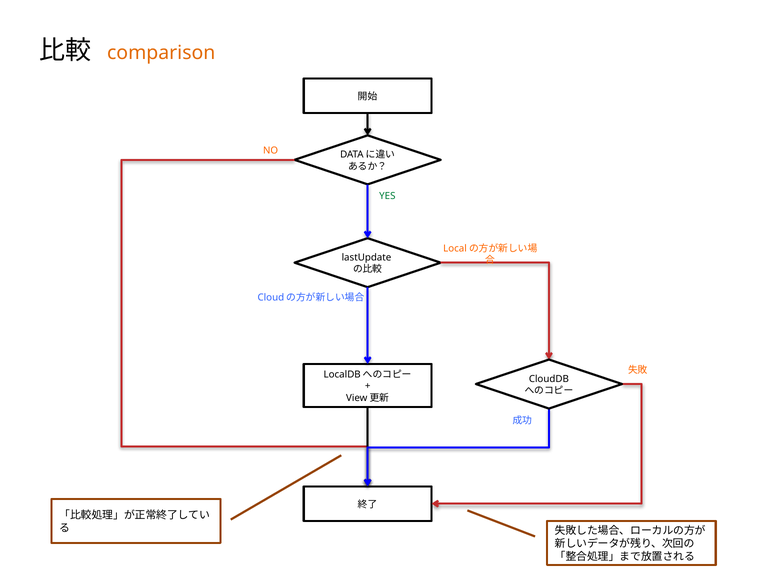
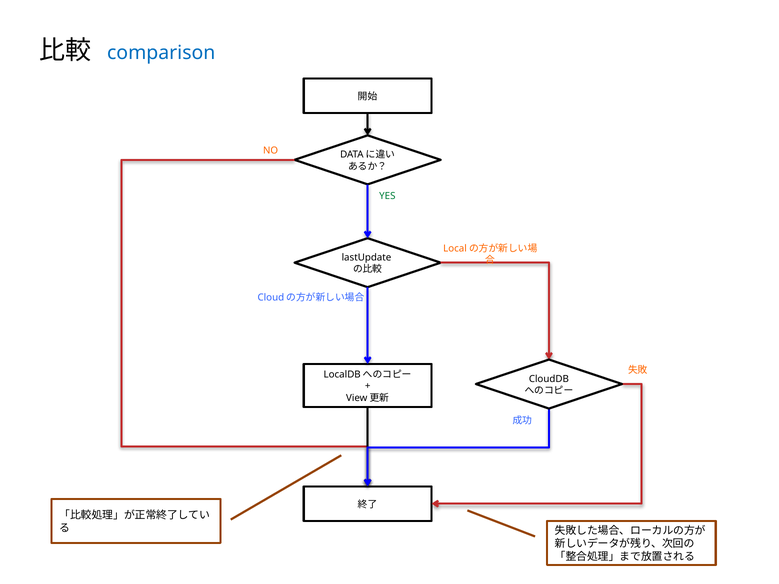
comparison colour: orange -> blue
